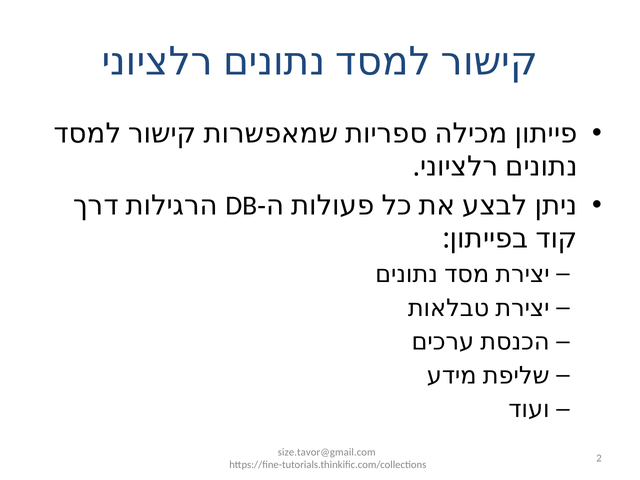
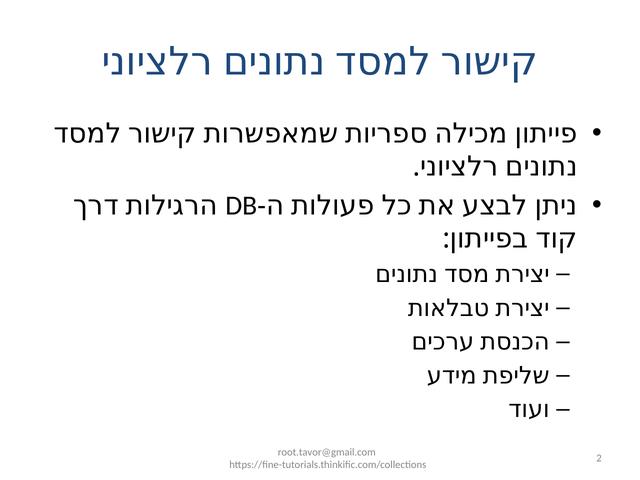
size.tavor@gmail.com: size.tavor@gmail.com -> root.tavor@gmail.com
